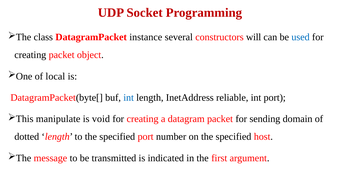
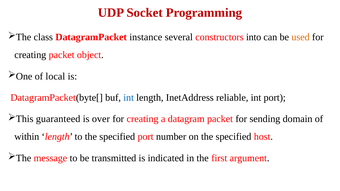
will: will -> into
used colour: blue -> orange
manipulate: manipulate -> guaranteed
void: void -> over
dotted: dotted -> within
